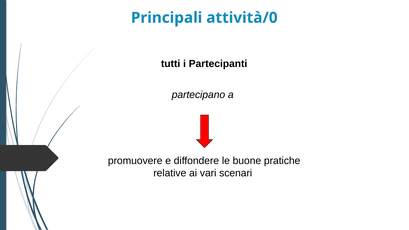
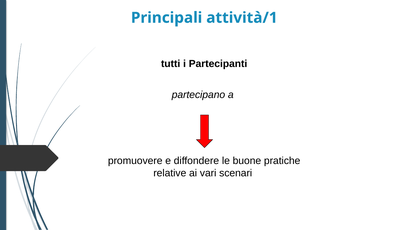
attività/0: attività/0 -> attività/1
